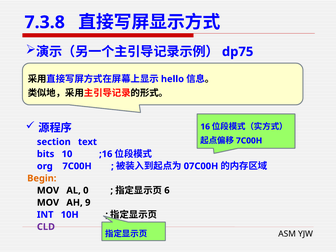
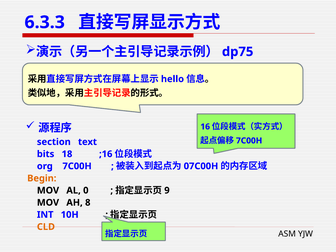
7.3.8: 7.3.8 -> 6.3.3
10: 10 -> 18
6: 6 -> 9
9: 9 -> 8
CLD colour: purple -> orange
